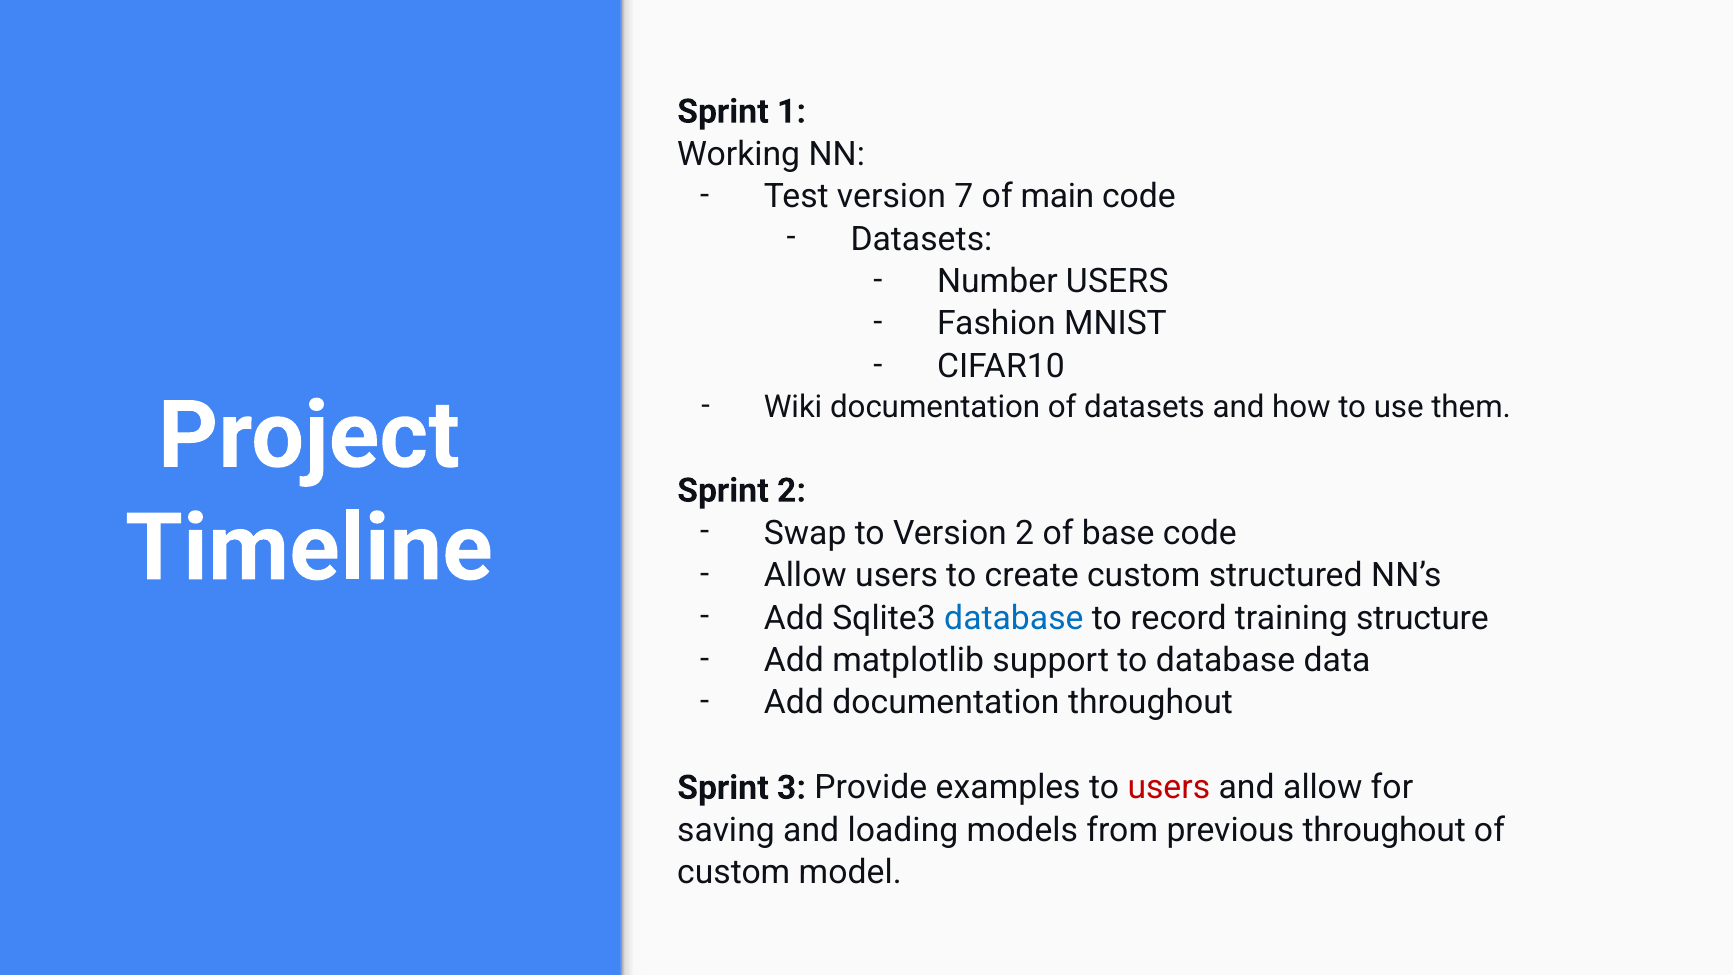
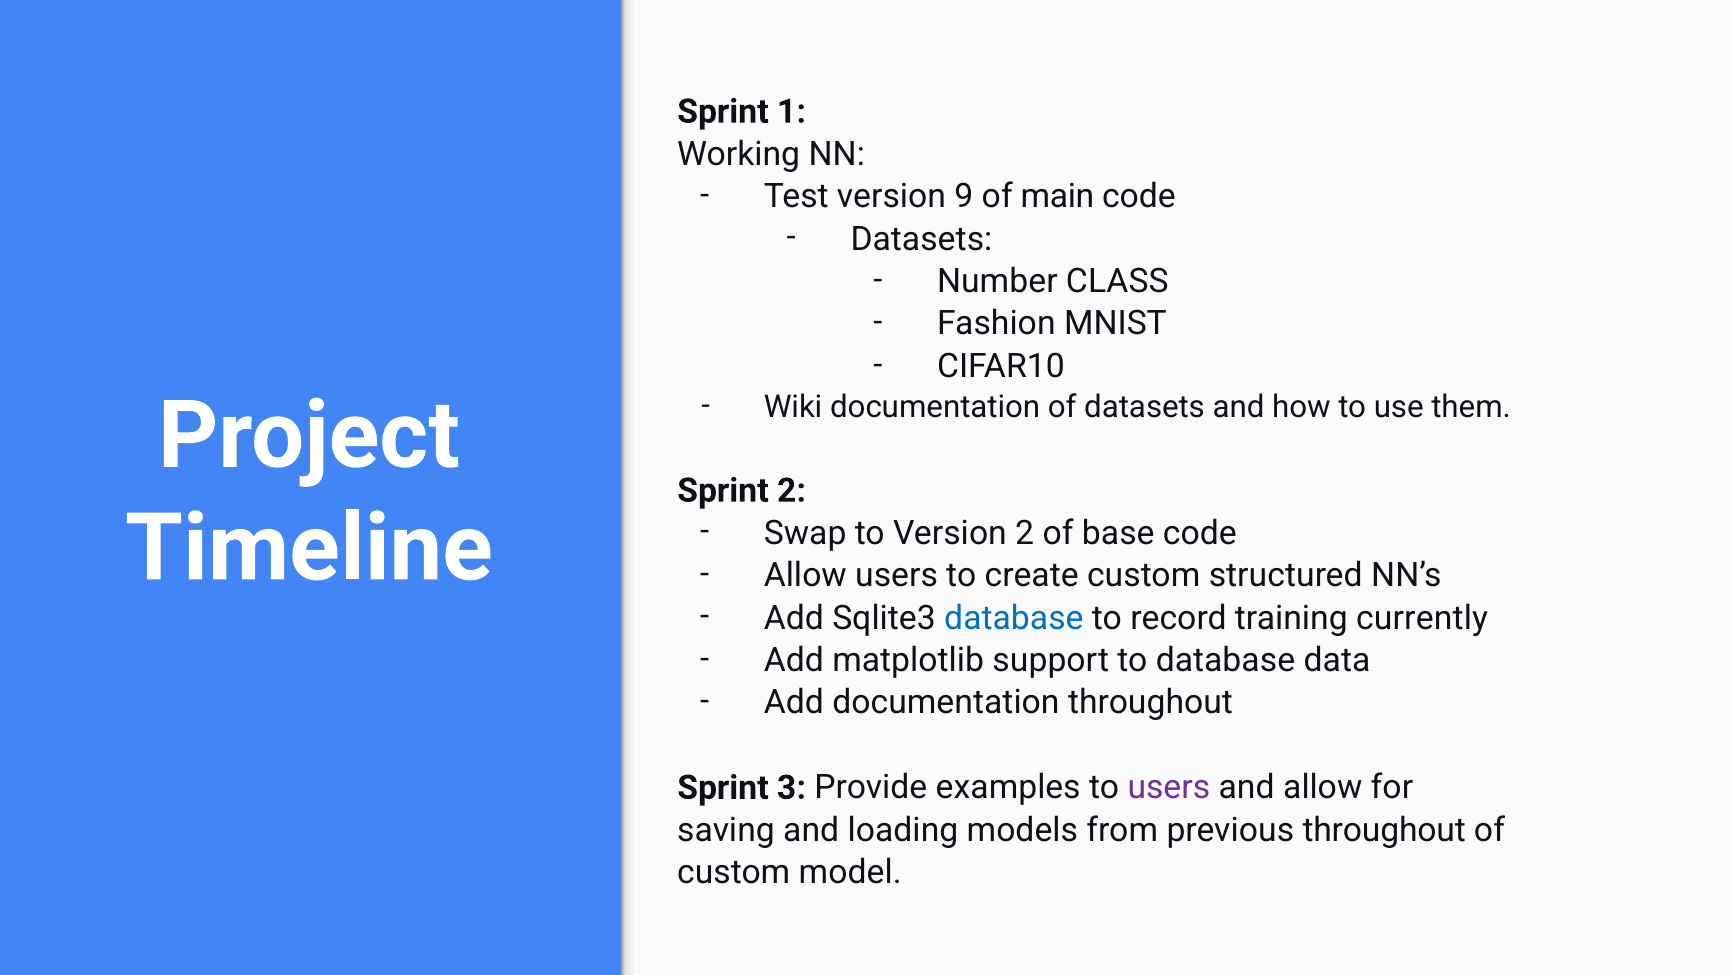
7: 7 -> 9
Number USERS: USERS -> CLASS
structure: structure -> currently
users at (1169, 788) colour: red -> purple
